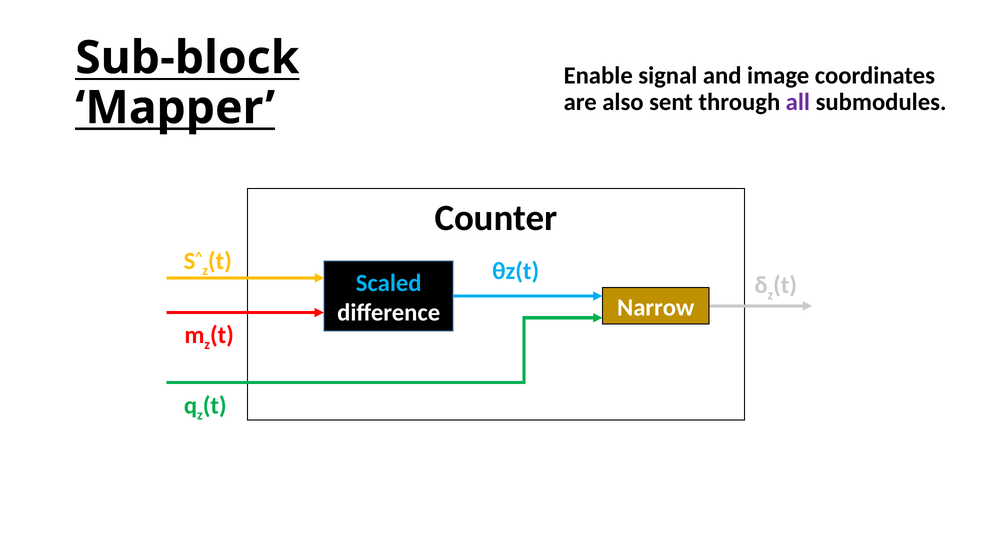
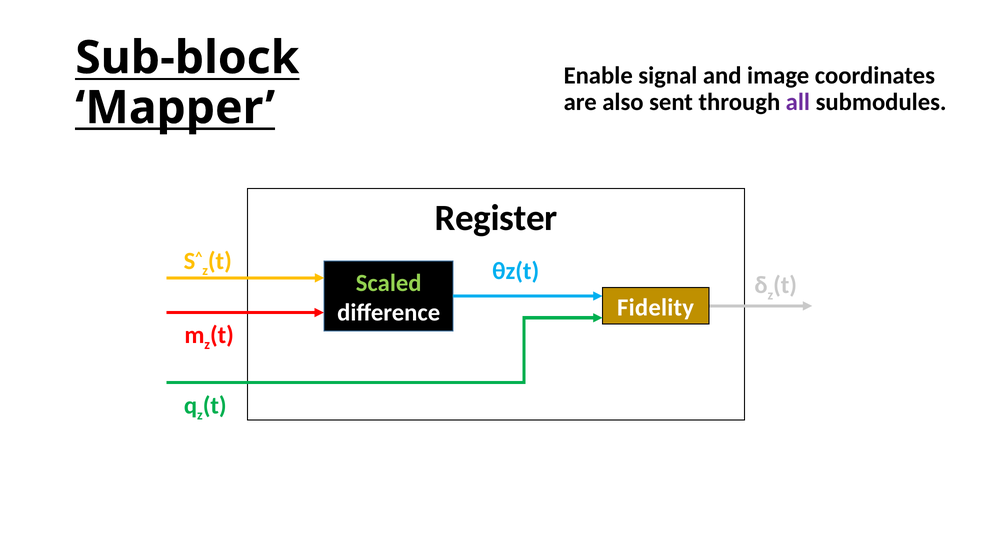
Counter: Counter -> Register
Scaled colour: light blue -> light green
Narrow: Narrow -> Fidelity
